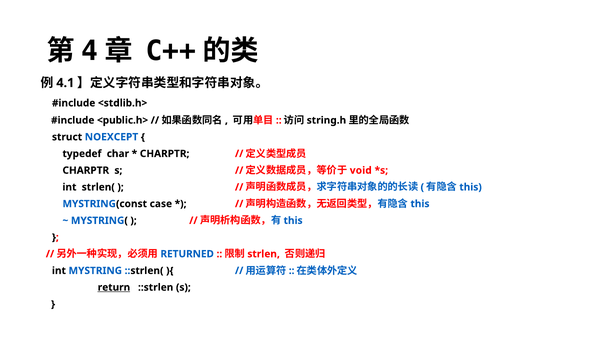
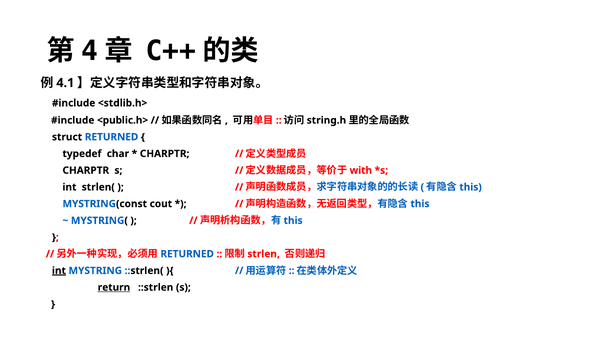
struct NOEXCEPT: NOEXCEPT -> RETURNED
void: void -> with
case: case -> cout
int at (59, 271) underline: none -> present
